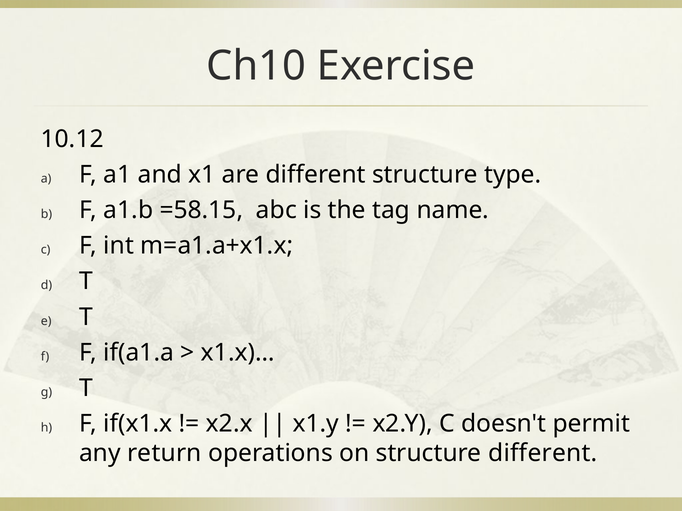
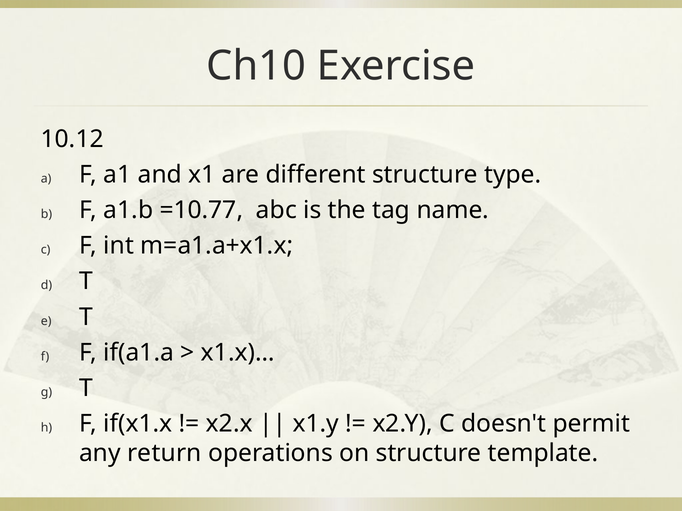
=58.15: =58.15 -> =10.77
structure different: different -> template
